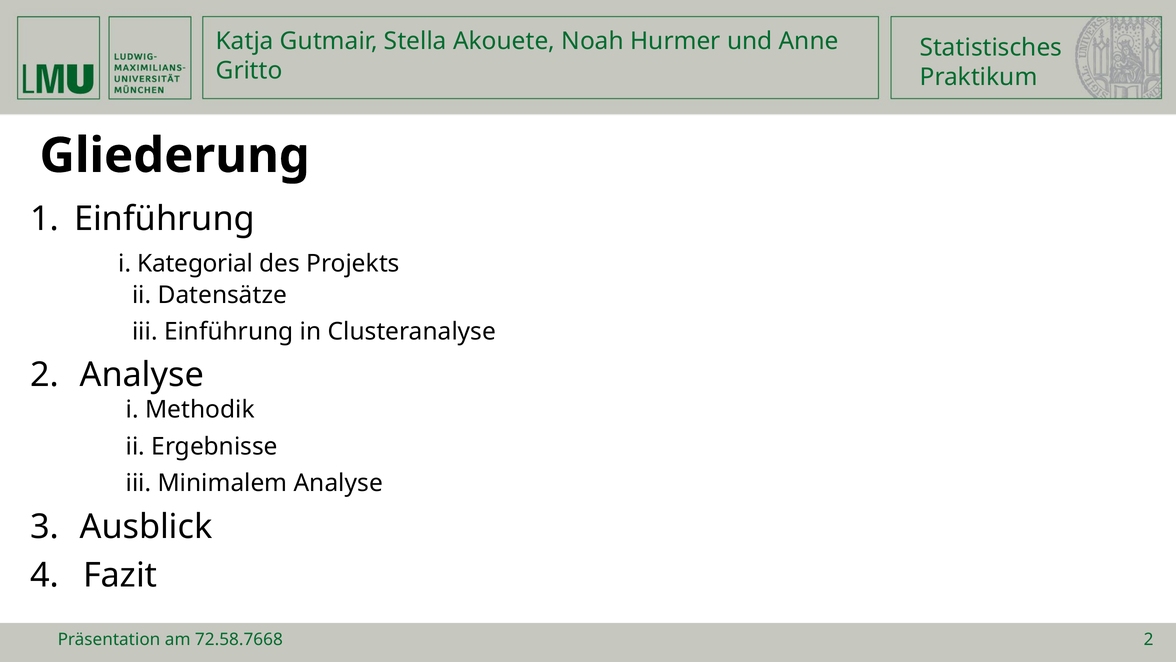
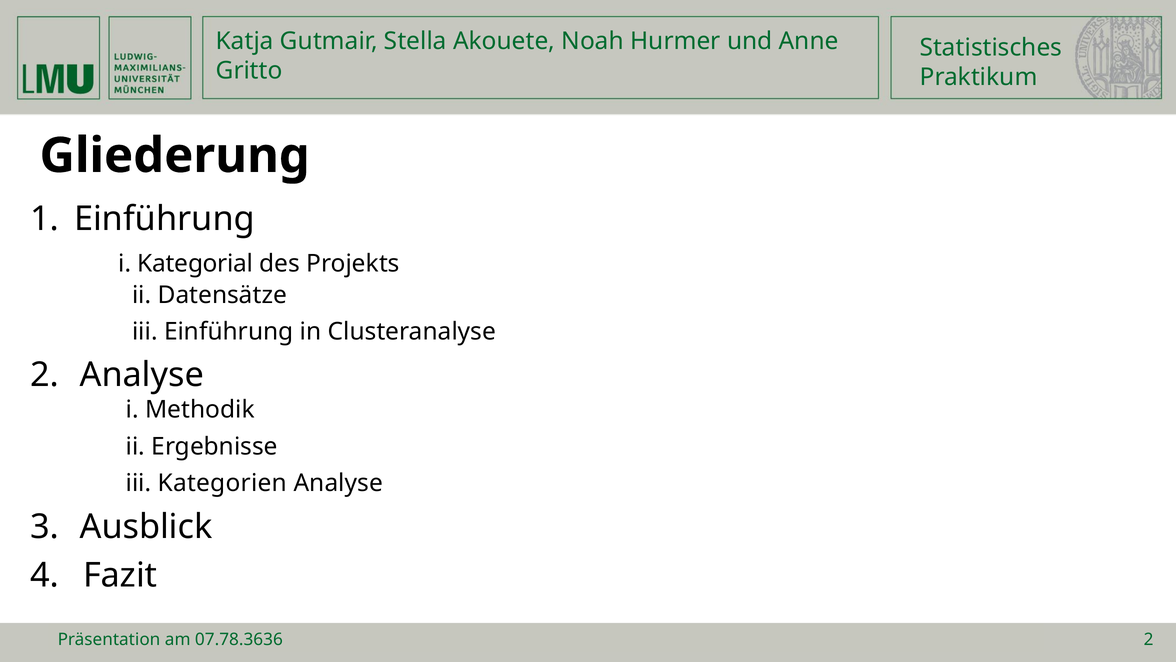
Minimalem: Minimalem -> Kategorien
72.58.7668: 72.58.7668 -> 07.78.3636
